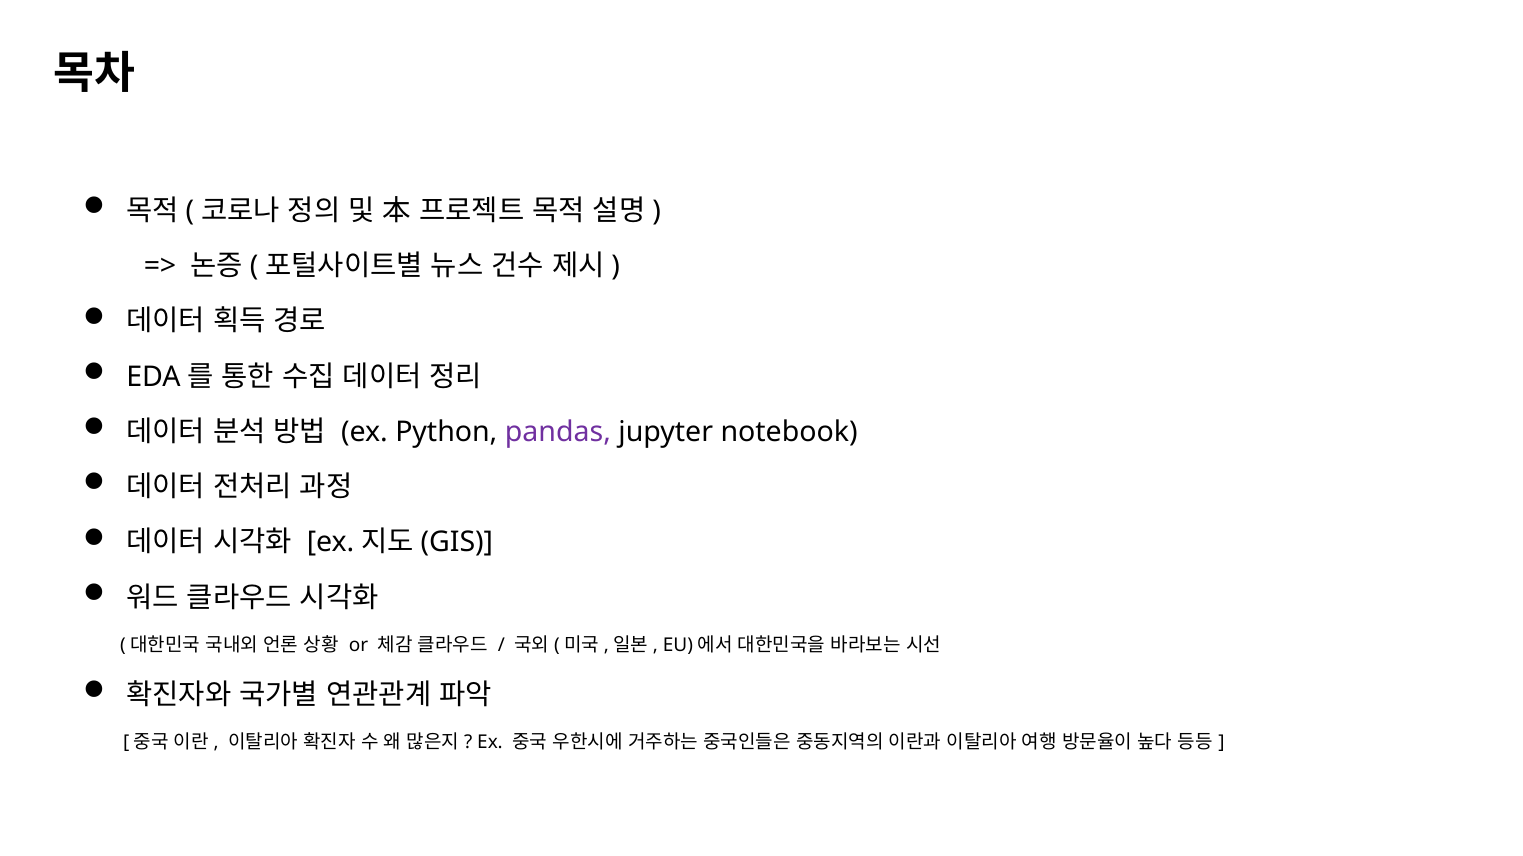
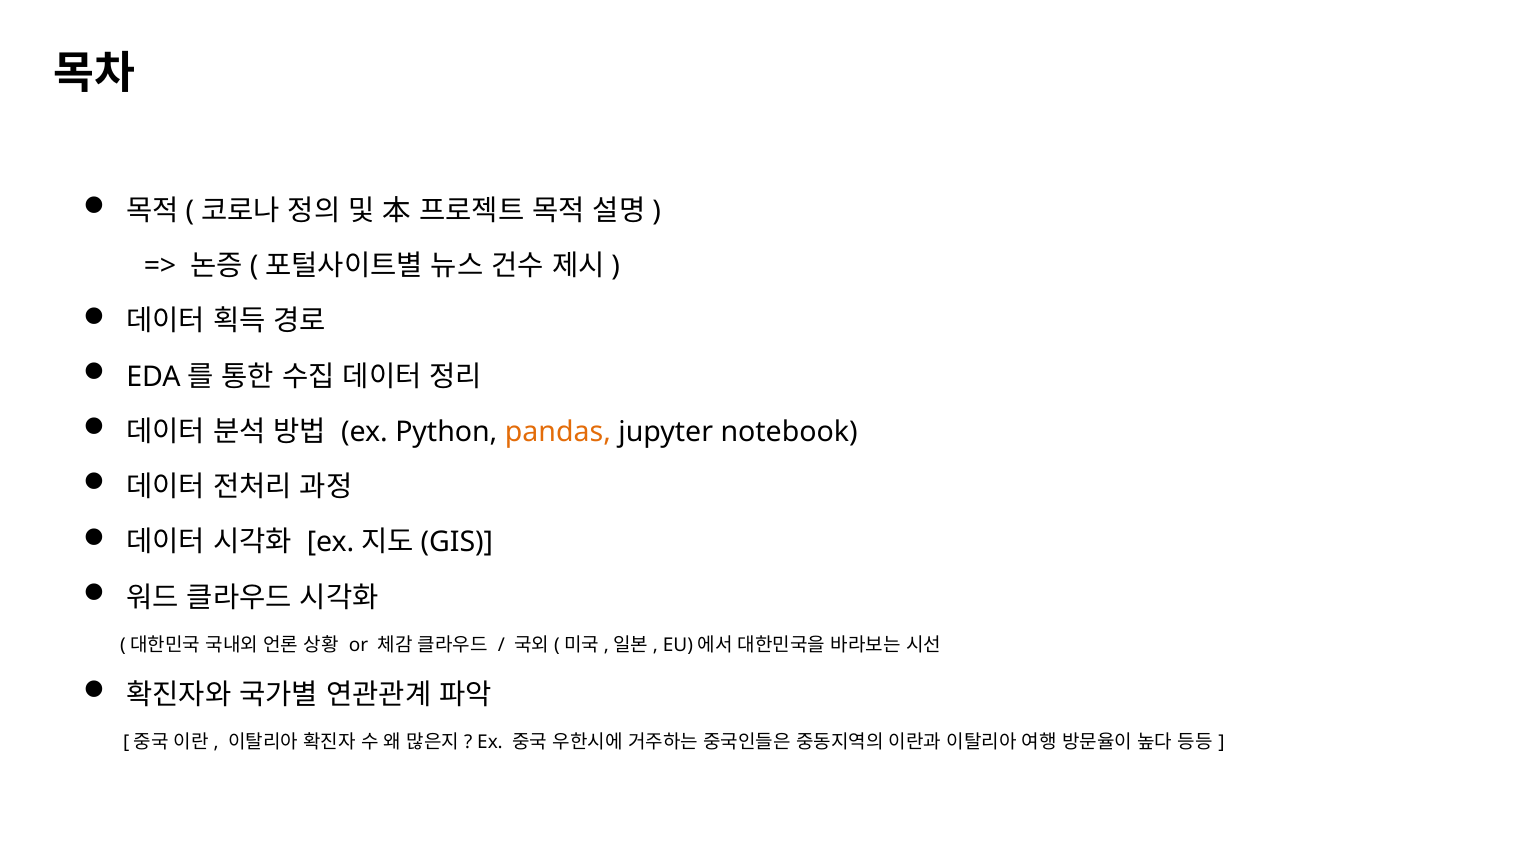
pandas colour: purple -> orange
